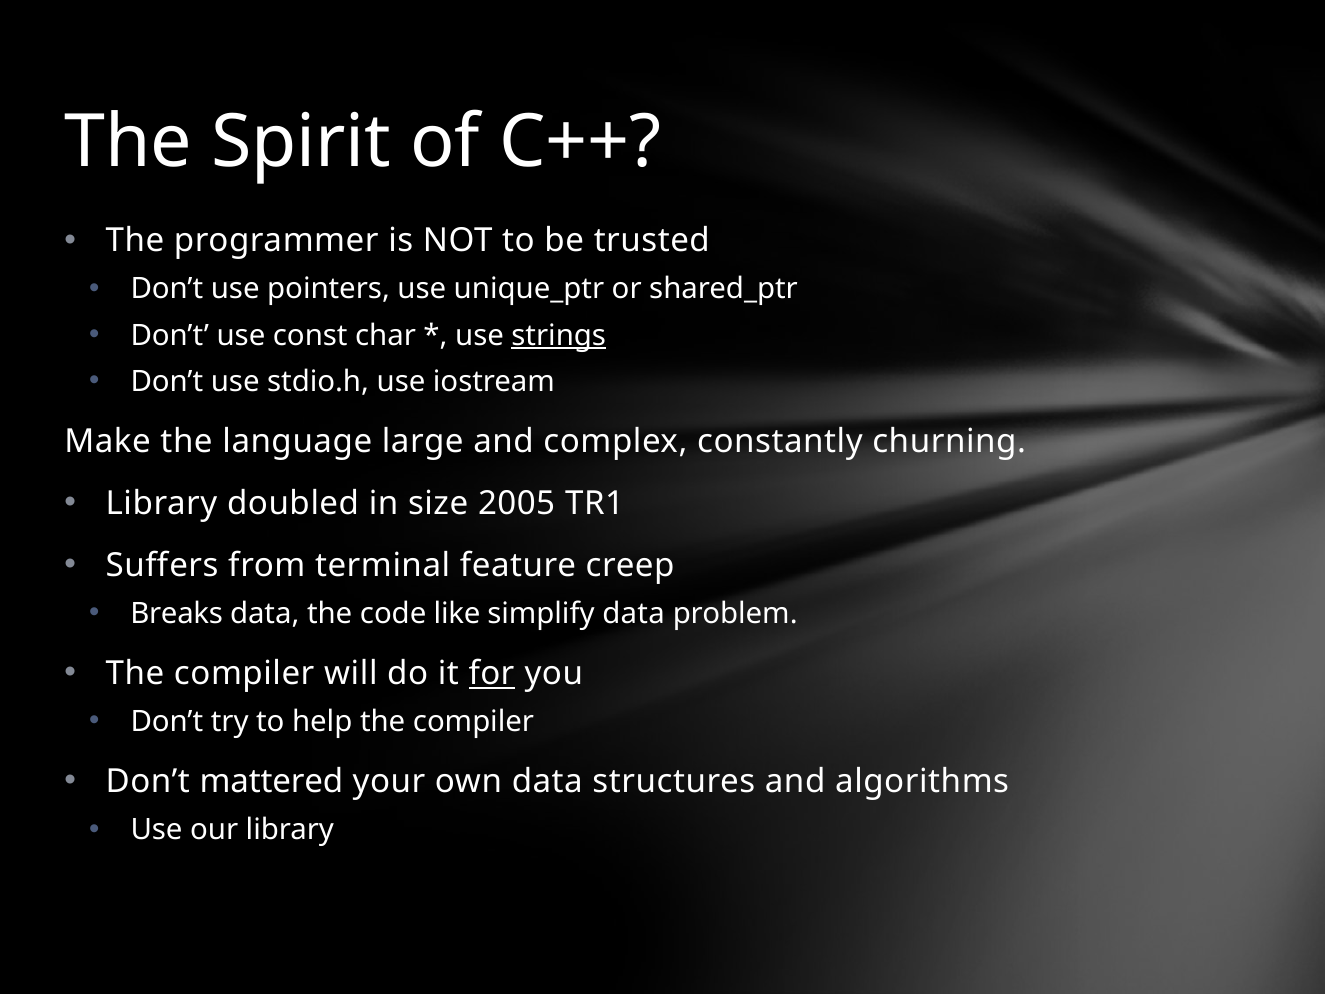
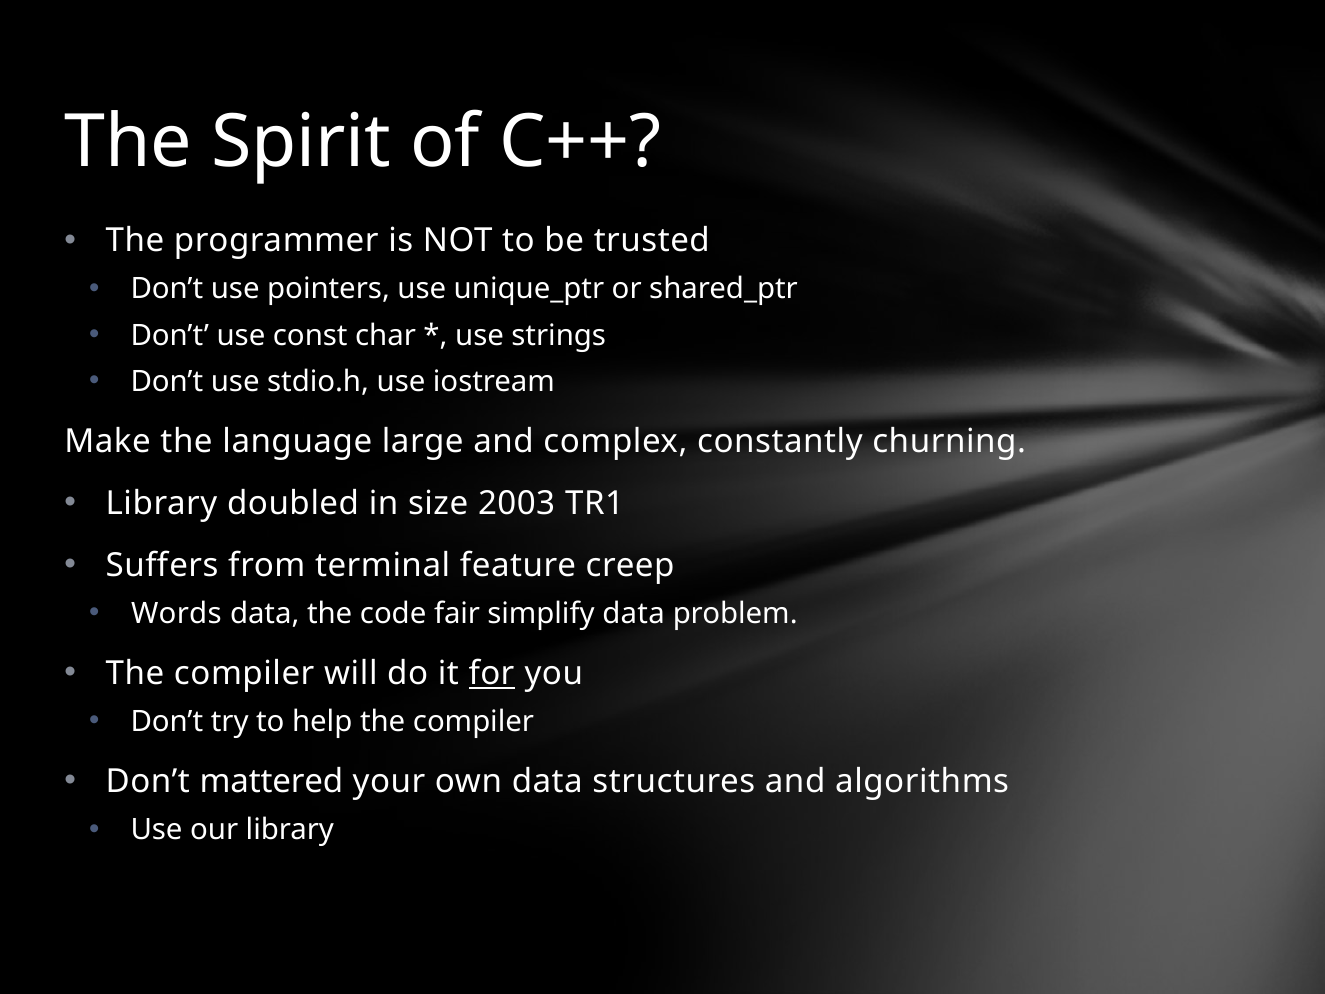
strings underline: present -> none
2005: 2005 -> 2003
Breaks: Breaks -> Words
like: like -> fair
